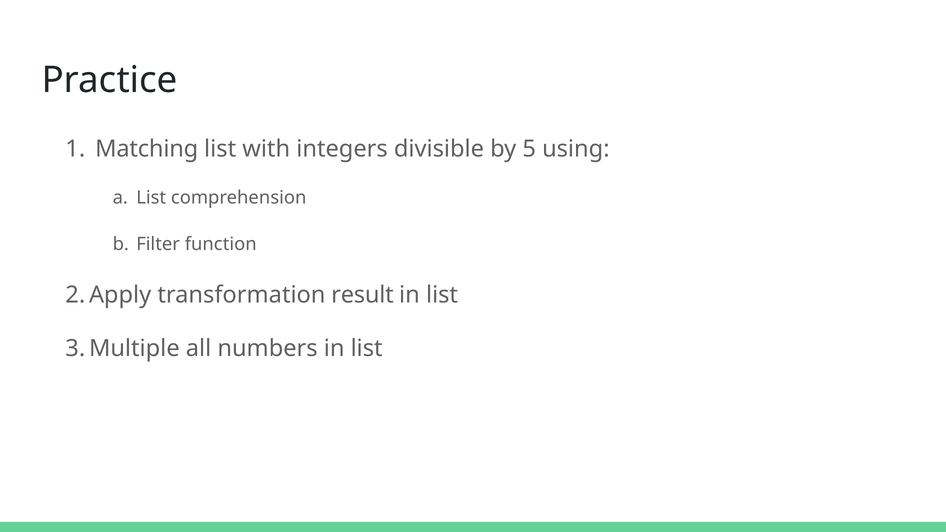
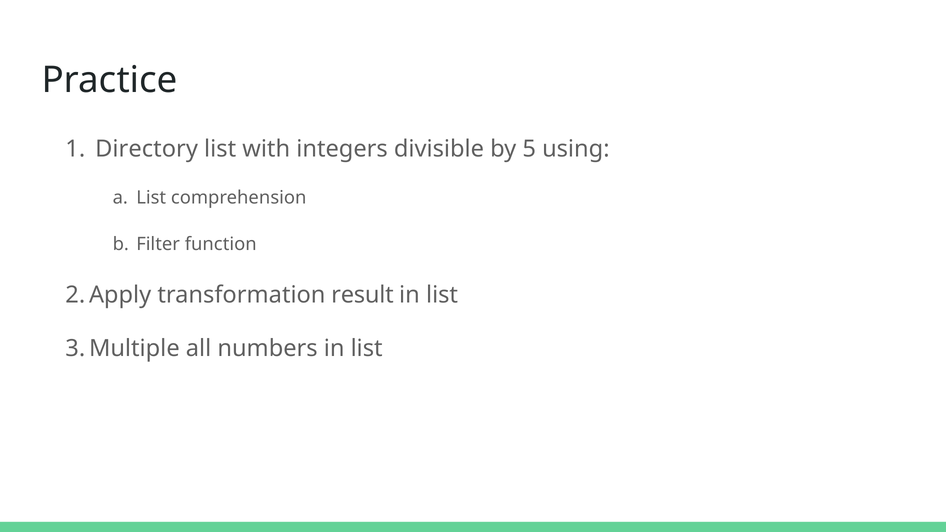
Matching: Matching -> Directory
